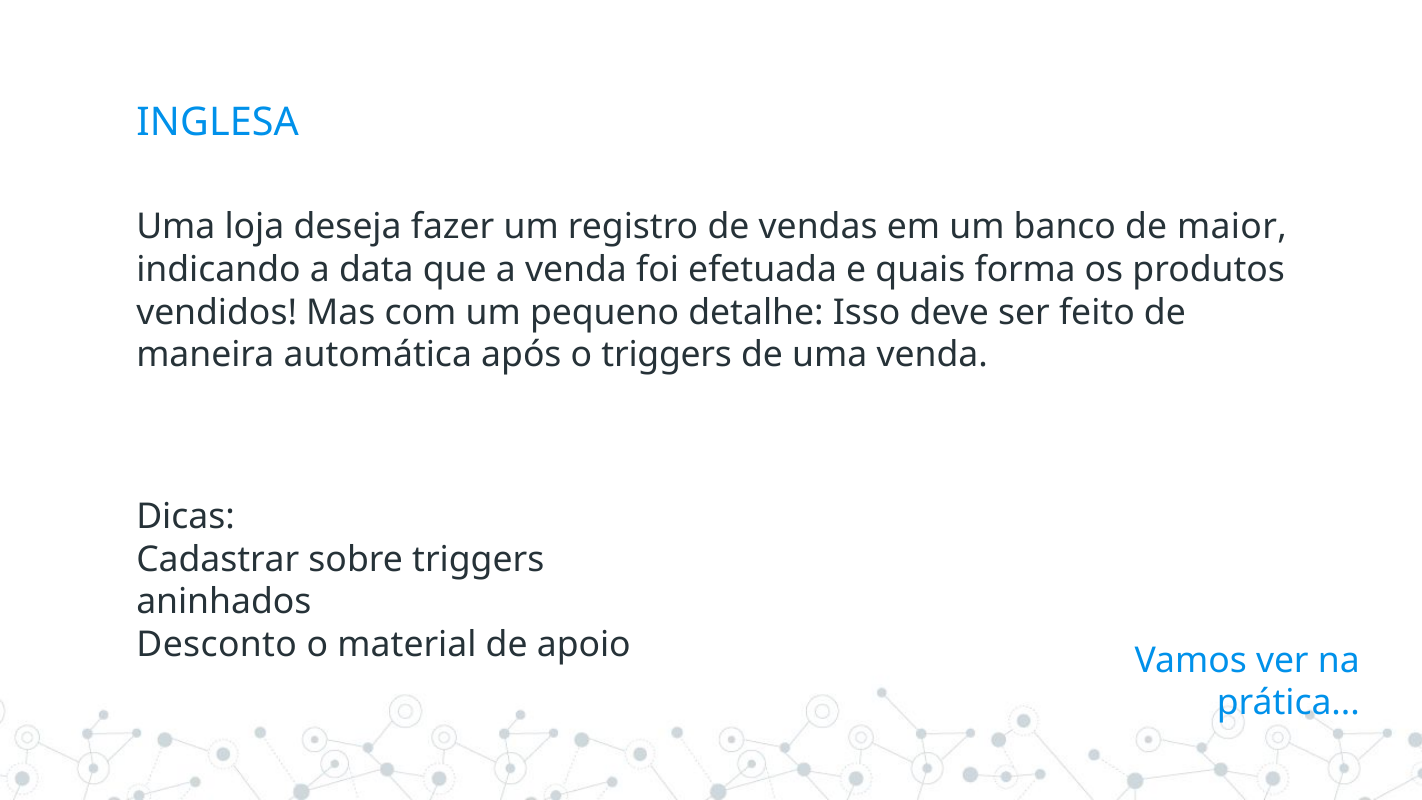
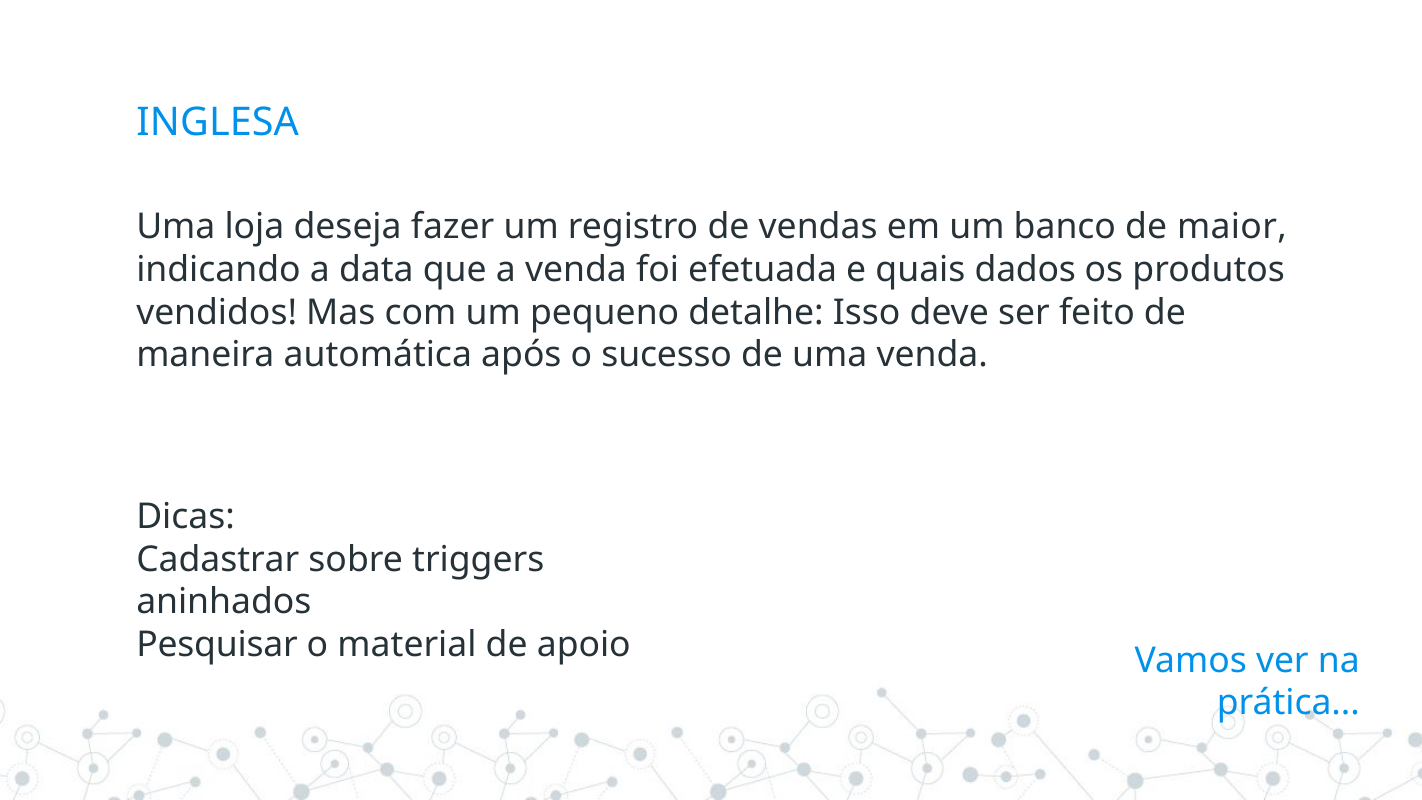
forma: forma -> dados
o triggers: triggers -> sucesso
Desconto: Desconto -> Pesquisar
